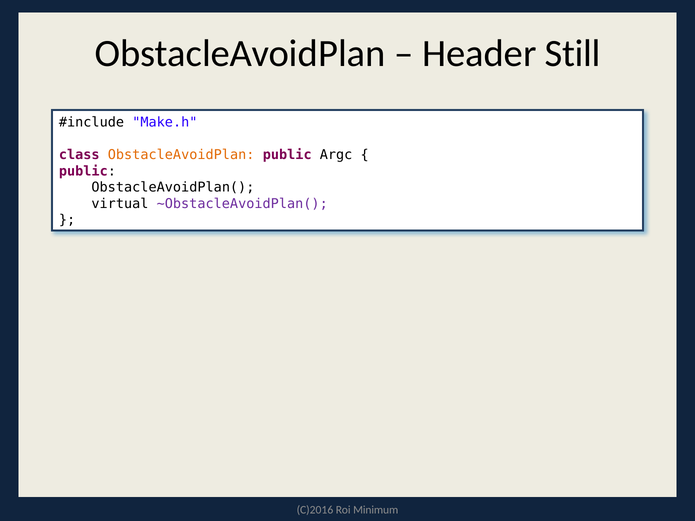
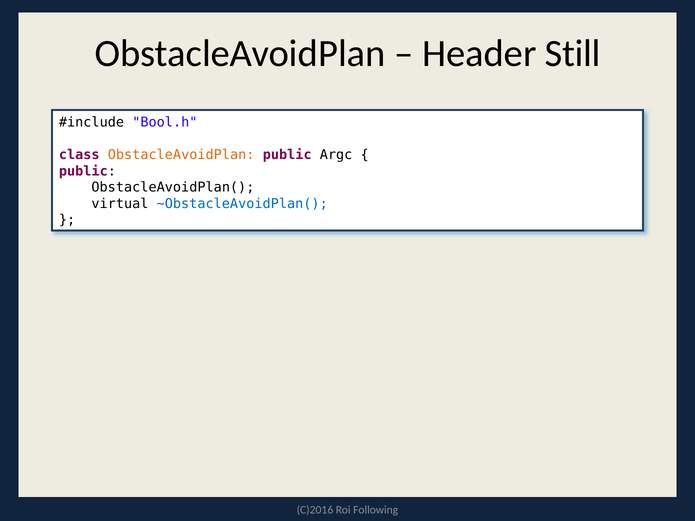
Make.h: Make.h -> Bool.h
~ObstacleAvoidPlan( colour: purple -> blue
Minimum: Minimum -> Following
